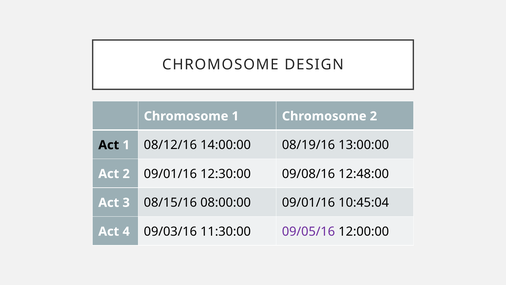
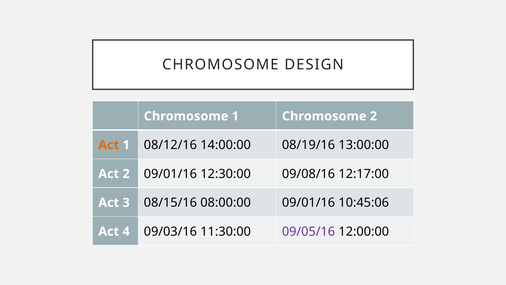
Act at (109, 145) colour: black -> orange
12:48:00: 12:48:00 -> 12:17:00
10:45:04: 10:45:04 -> 10:45:06
